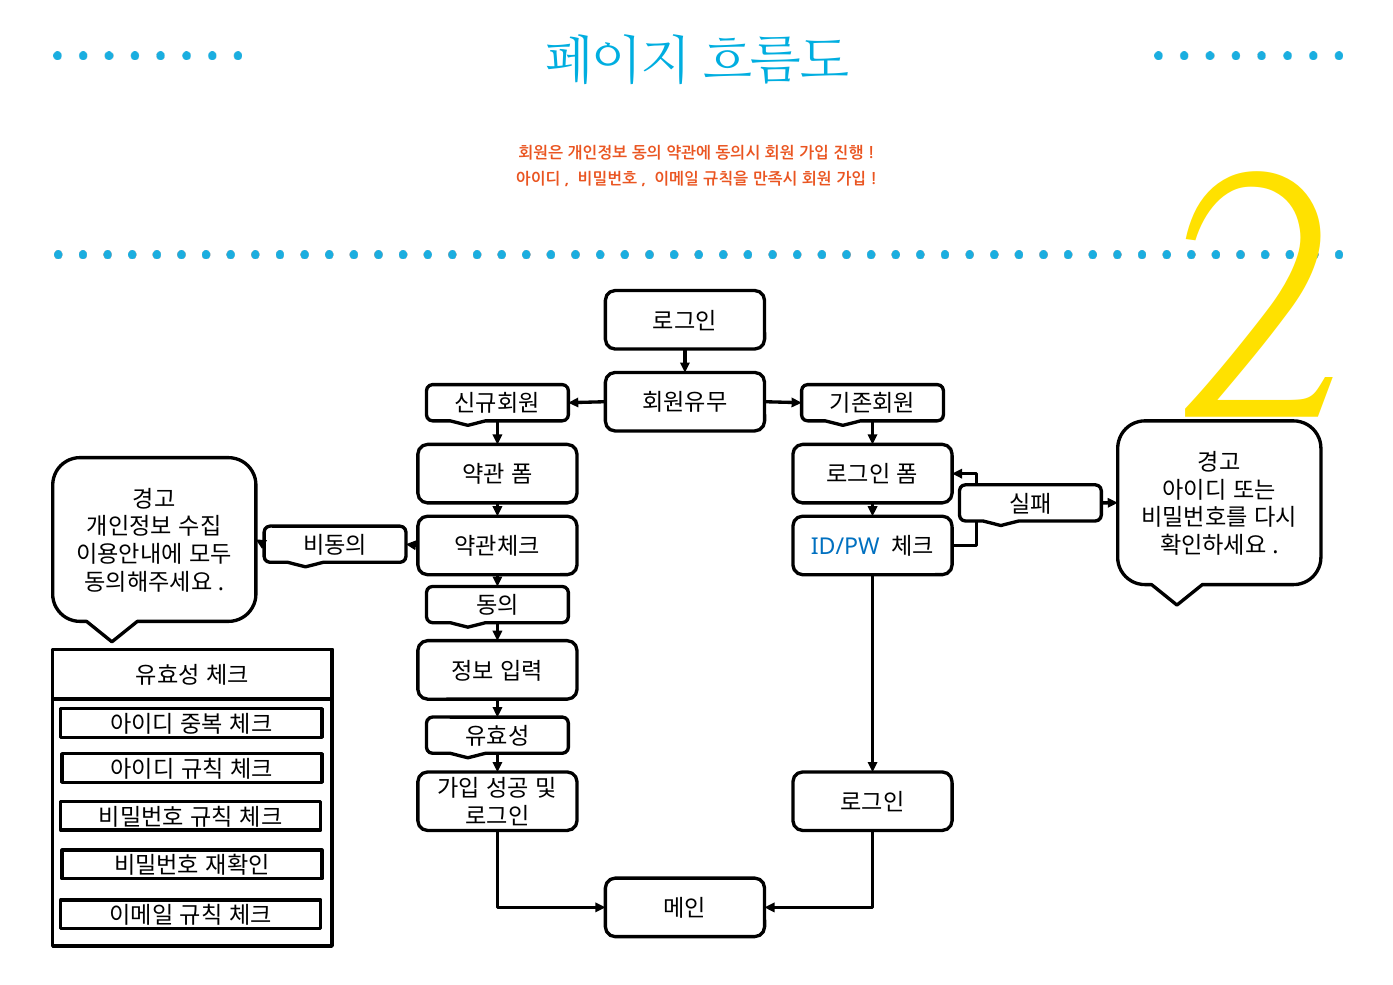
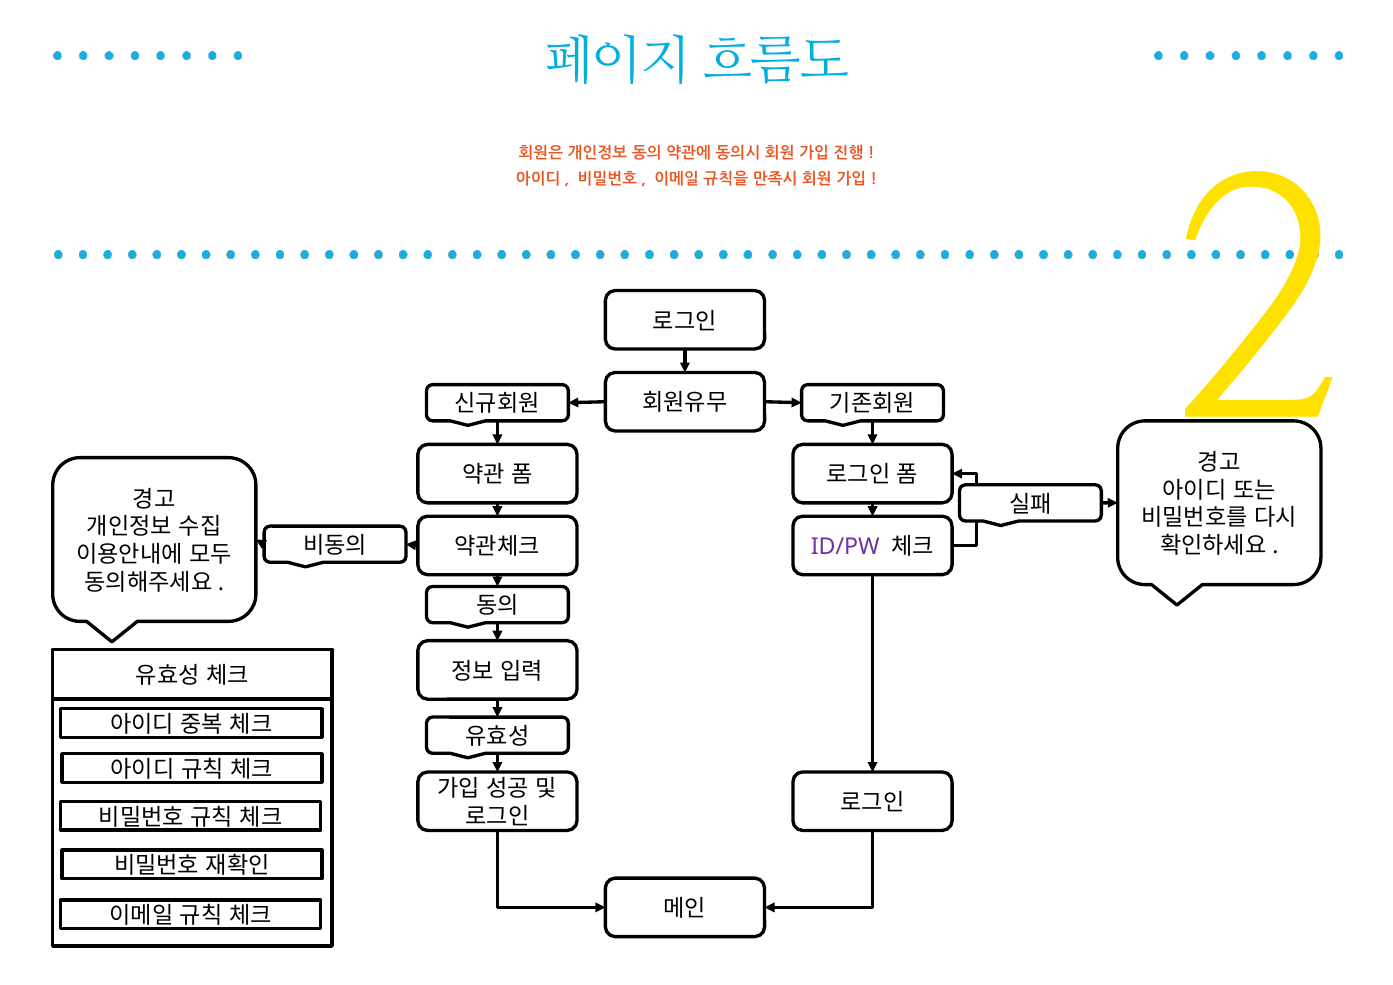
ID/PW colour: blue -> purple
